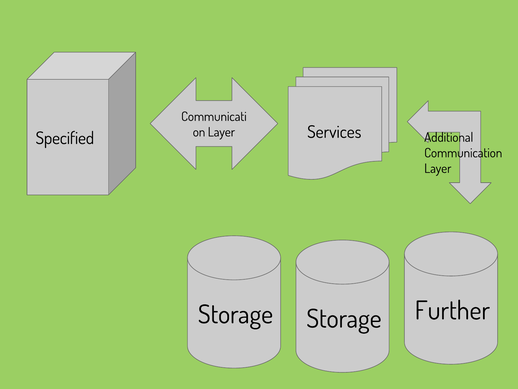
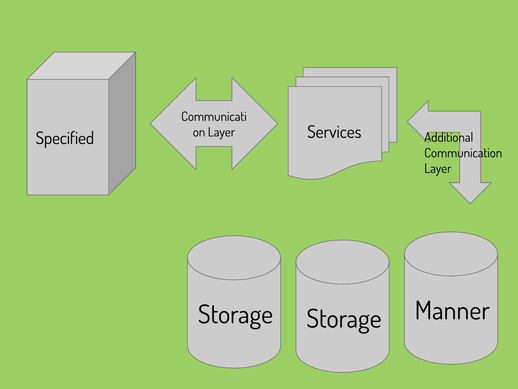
Further: Further -> Manner
